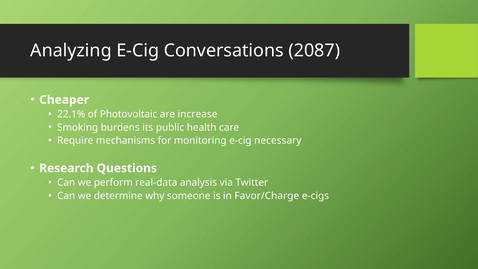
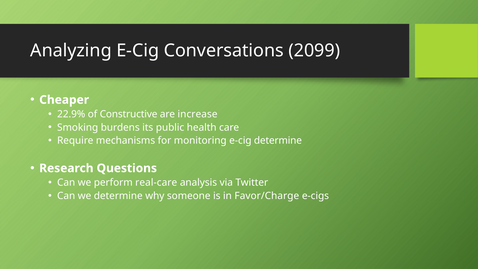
2087: 2087 -> 2099
22.1%: 22.1% -> 22.9%
Photovoltaic: Photovoltaic -> Constructive
e-cig necessary: necessary -> determine
real-data: real-data -> real-care
